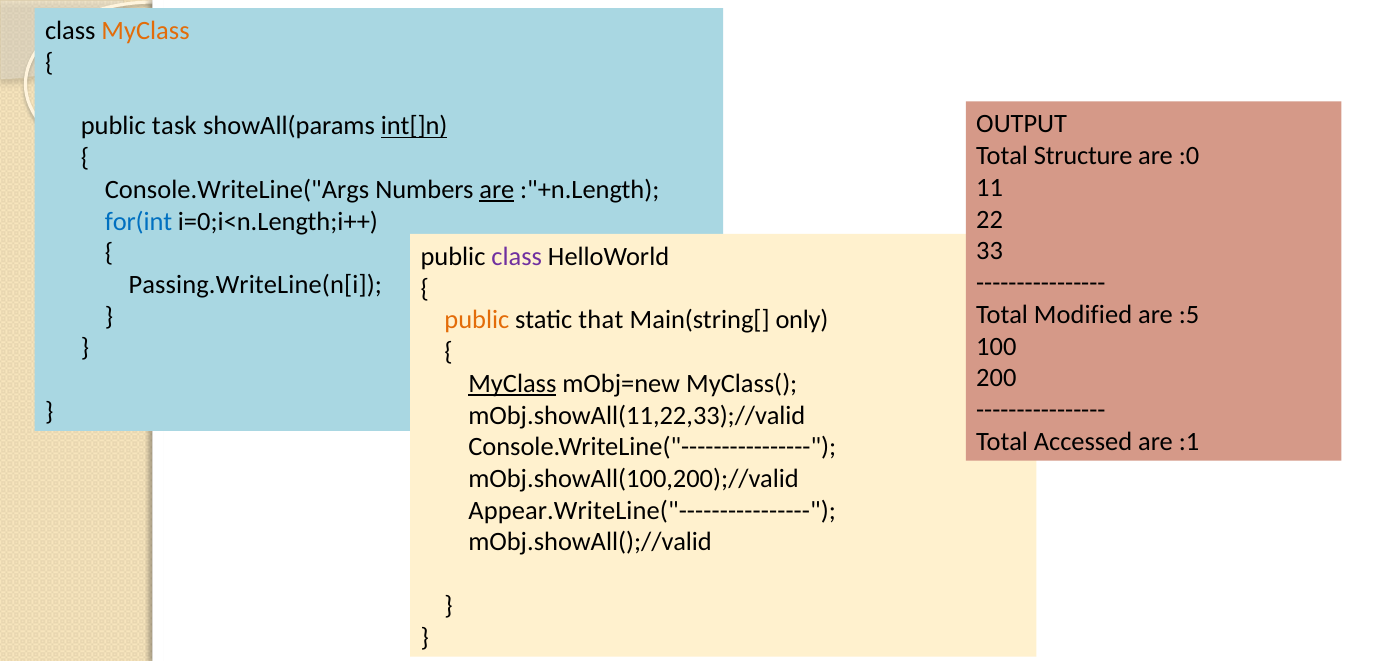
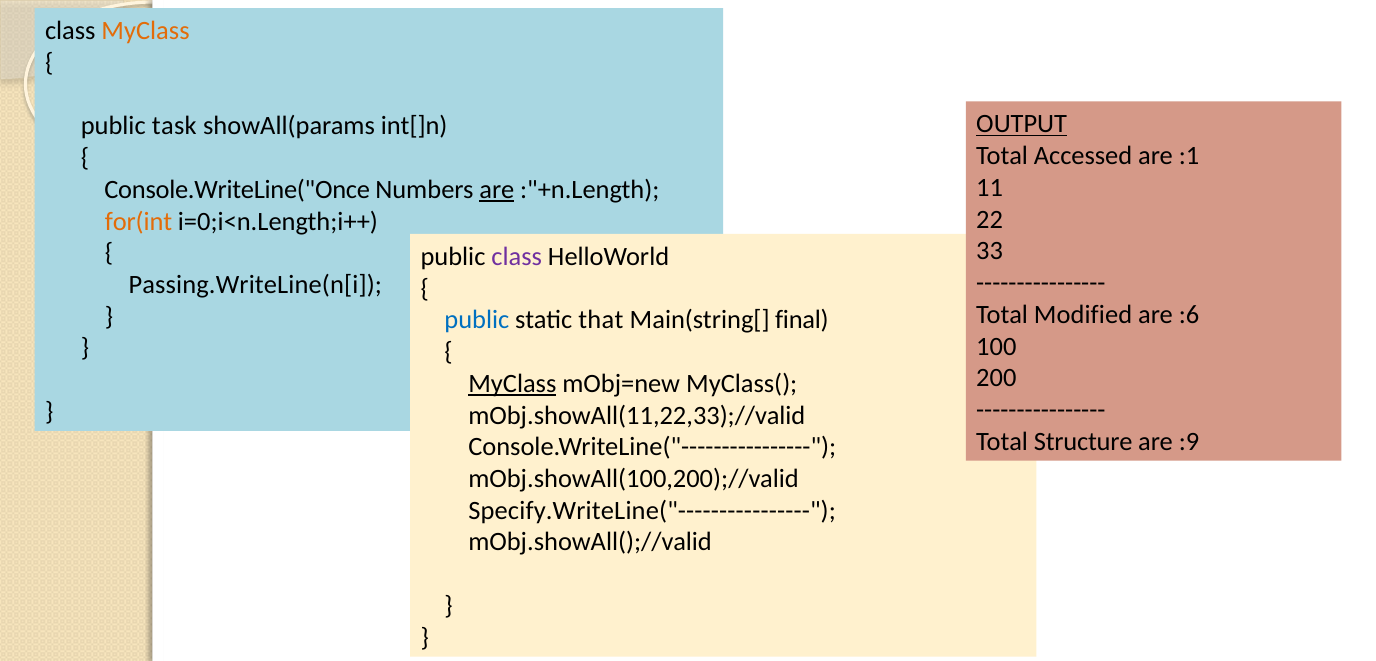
OUTPUT underline: none -> present
int[]n underline: present -> none
Structure: Structure -> Accessed
:0: :0 -> :1
Console.WriteLine("Args: Console.WriteLine("Args -> Console.WriteLine("Once
for(int colour: blue -> orange
:5: :5 -> :6
public at (477, 320) colour: orange -> blue
only: only -> final
Accessed: Accessed -> Structure
:1: :1 -> :9
Appear.WriteLine("----------------: Appear.WriteLine("---------------- -> Specify.WriteLine("----------------
